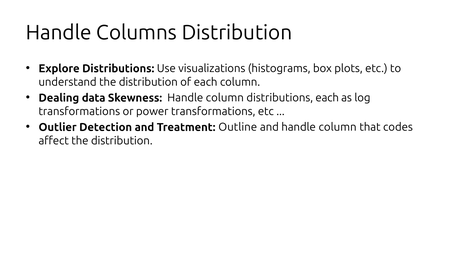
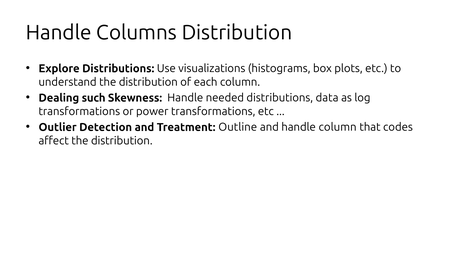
data: data -> such
Skewness Handle column: column -> needed
distributions each: each -> data
